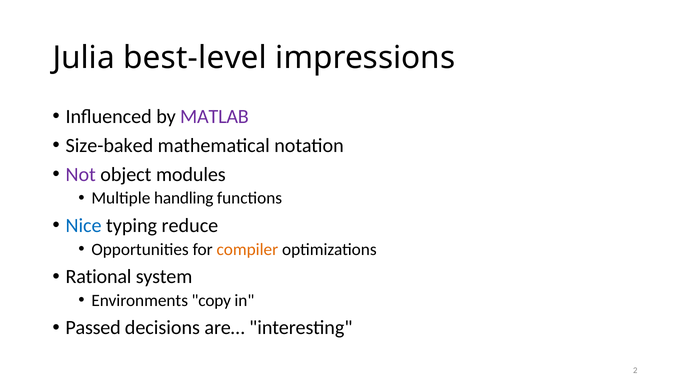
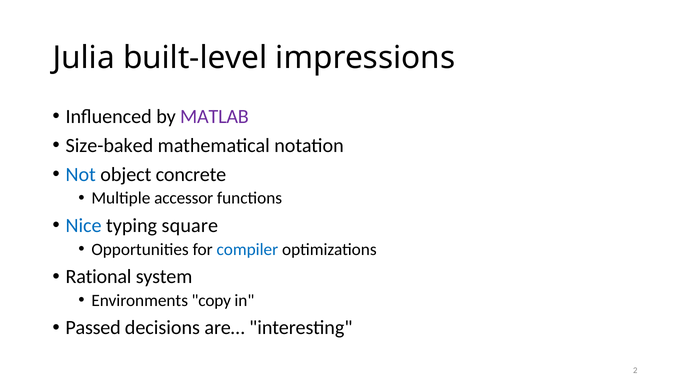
best-level: best-level -> built-level
Not colour: purple -> blue
modules: modules -> concrete
handling: handling -> accessor
reduce: reduce -> square
compiler colour: orange -> blue
